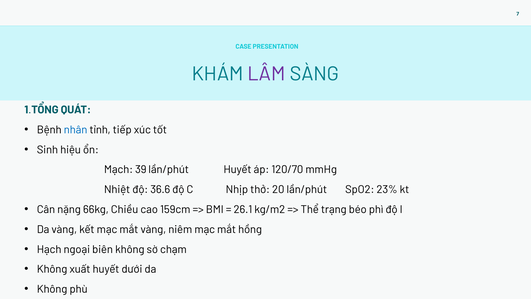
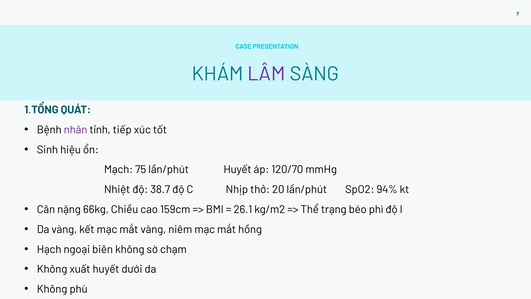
nhân colour: blue -> purple
39: 39 -> 75
36.6: 36.6 -> 38.7
23%: 23% -> 94%
